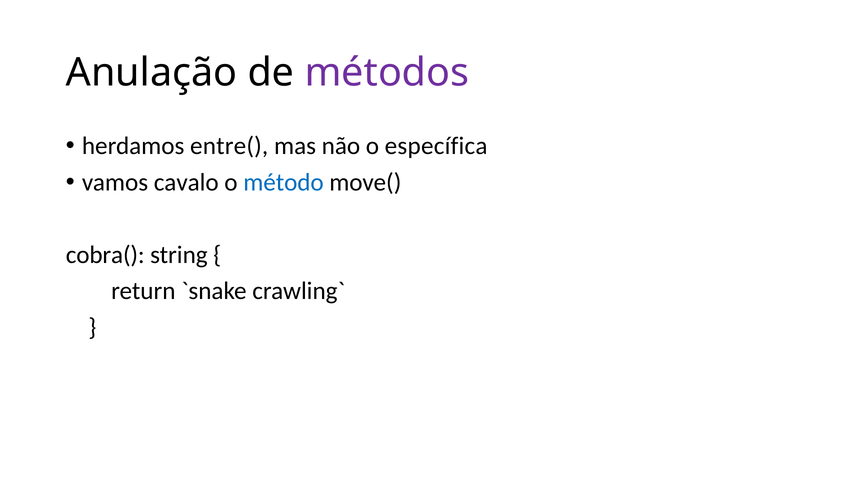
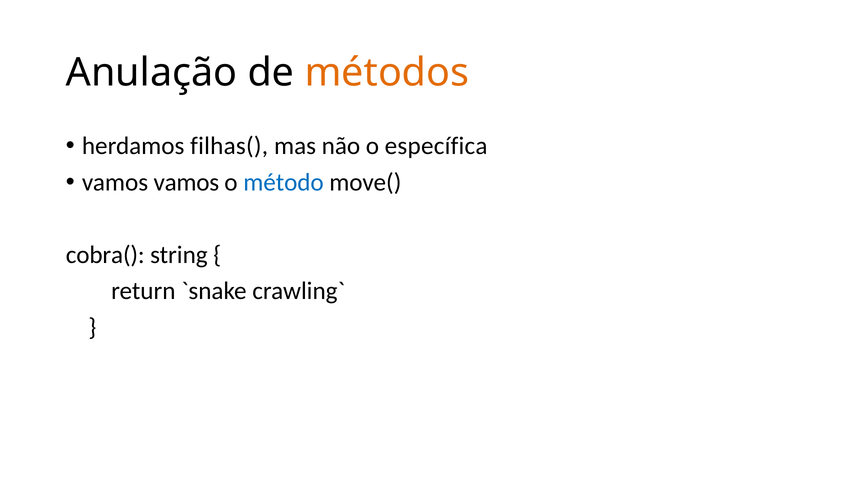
métodos colour: purple -> orange
entre(: entre( -> filhas(
vamos cavalo: cavalo -> vamos
